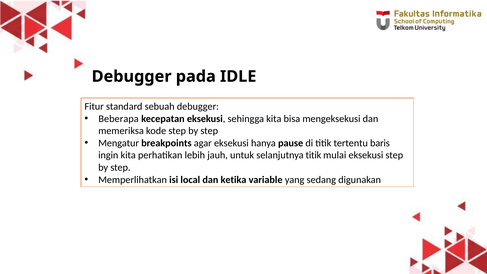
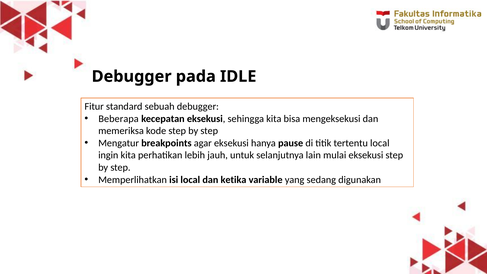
tertentu baris: baris -> local
selanjutnya titik: titik -> lain
